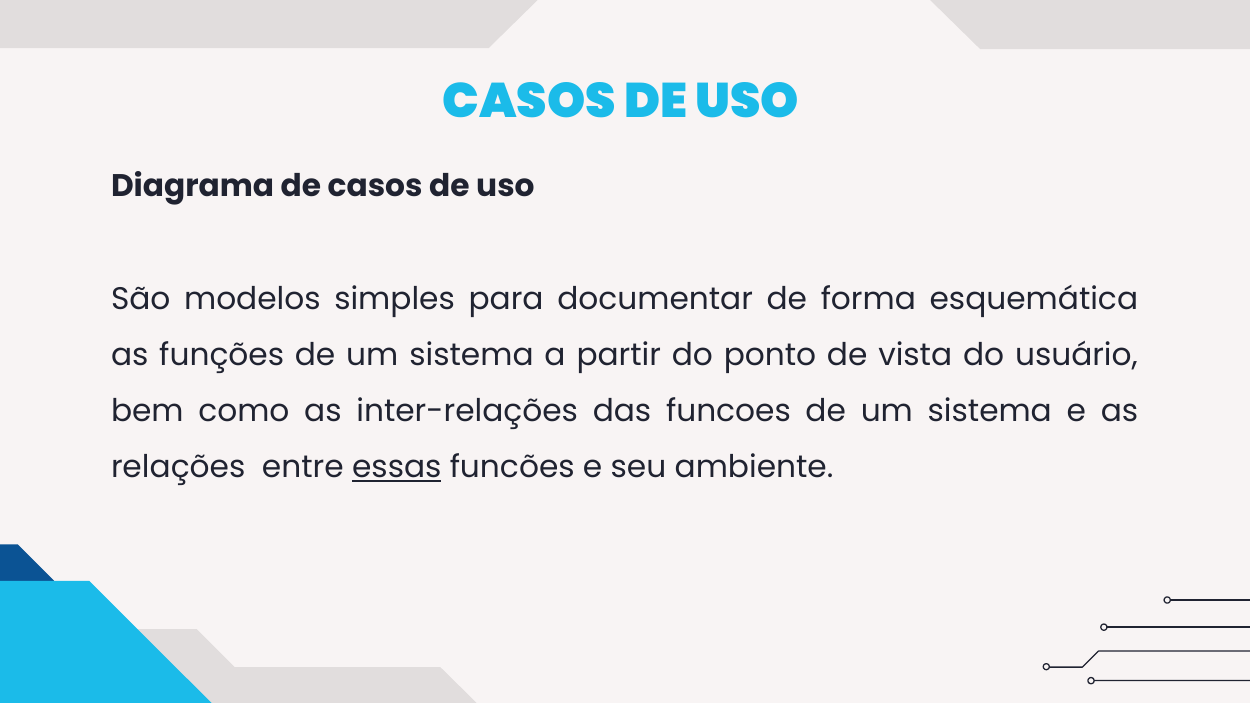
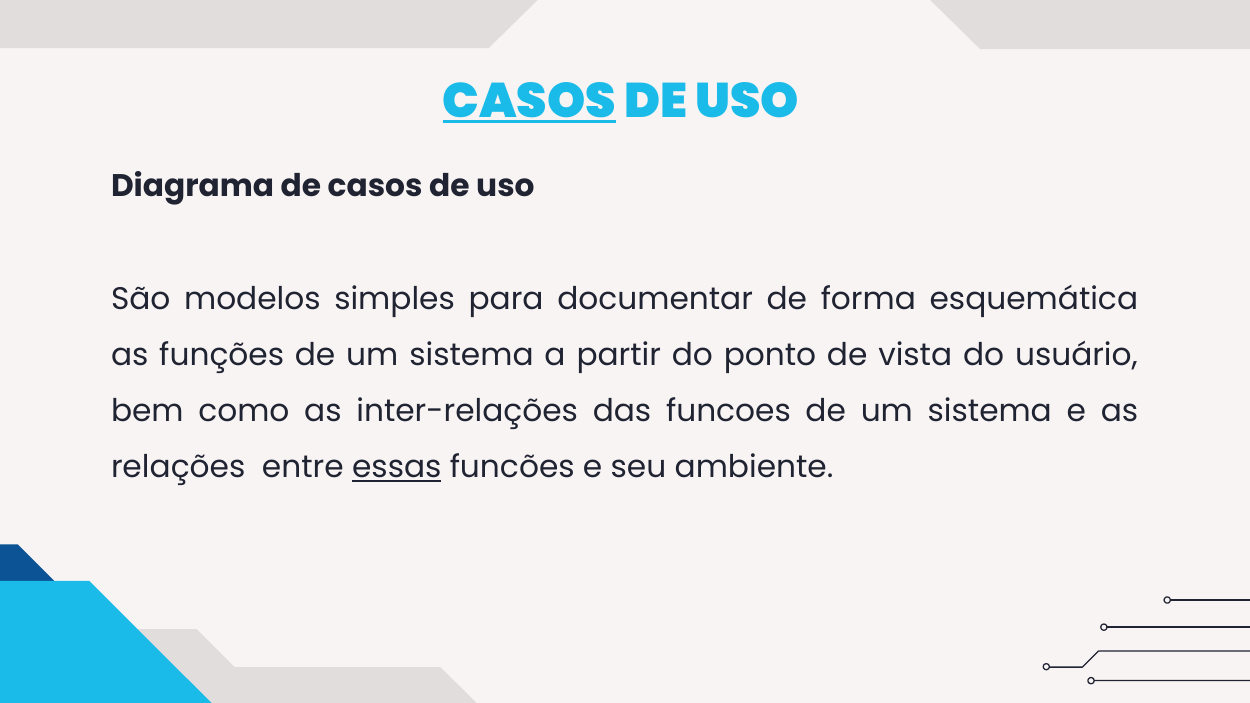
CASOS at (529, 101) underline: none -> present
